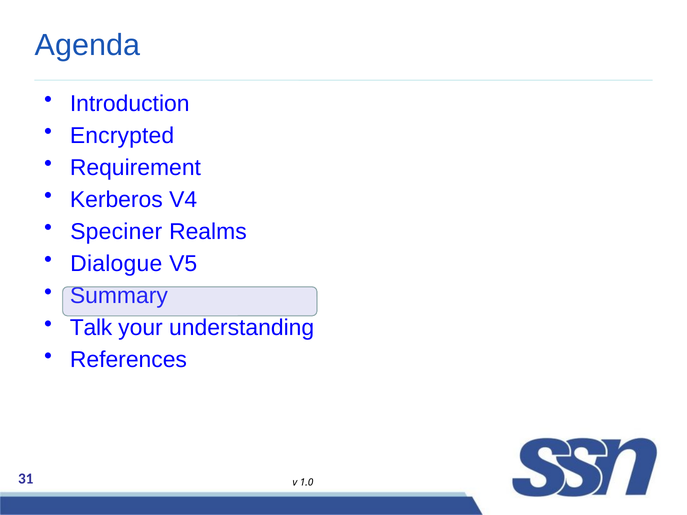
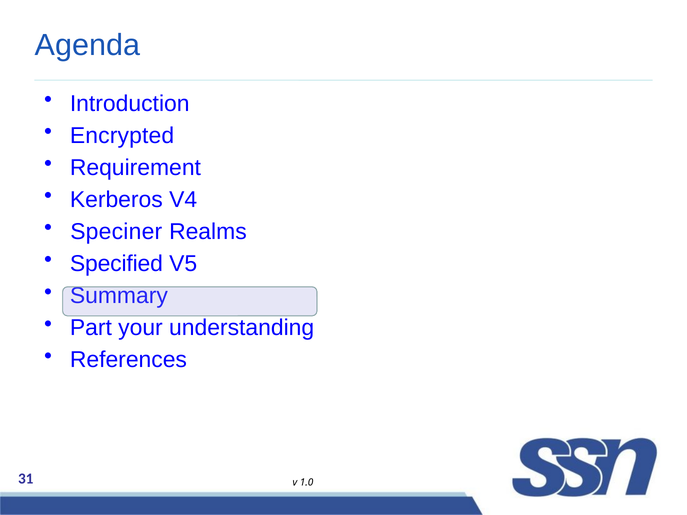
Dialogue: Dialogue -> Specified
Talk: Talk -> Part
